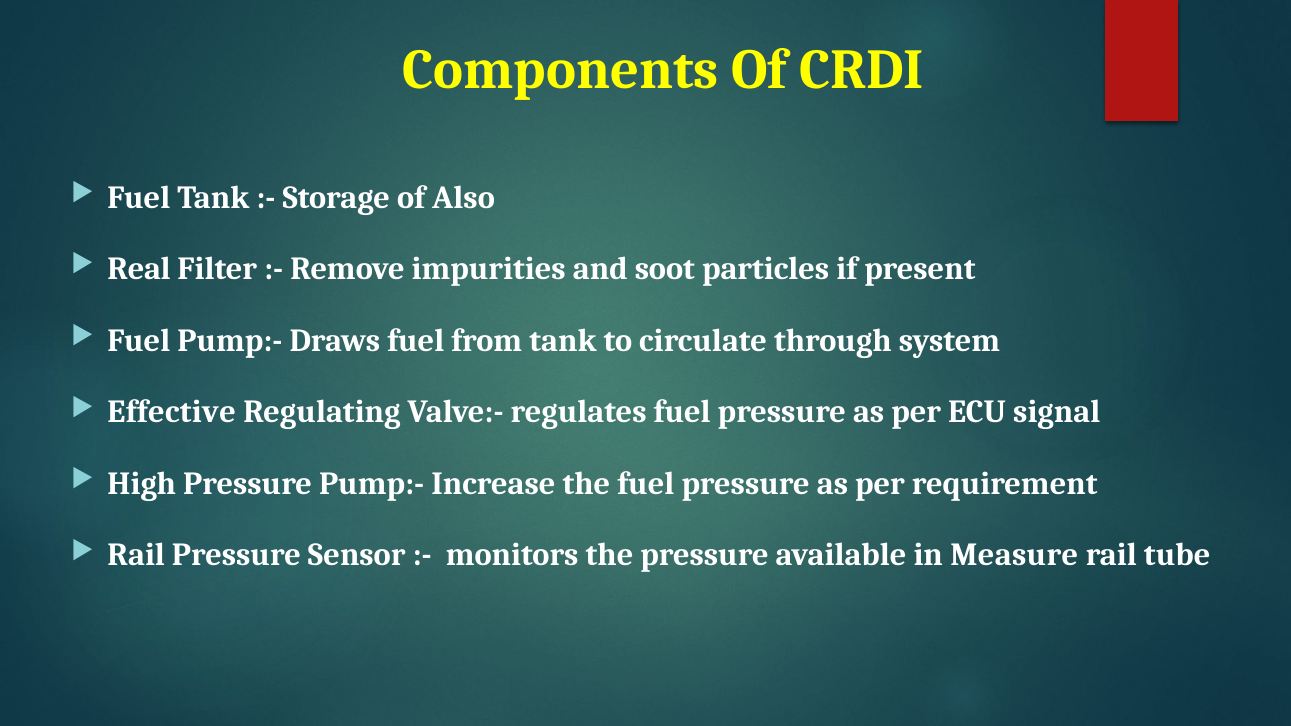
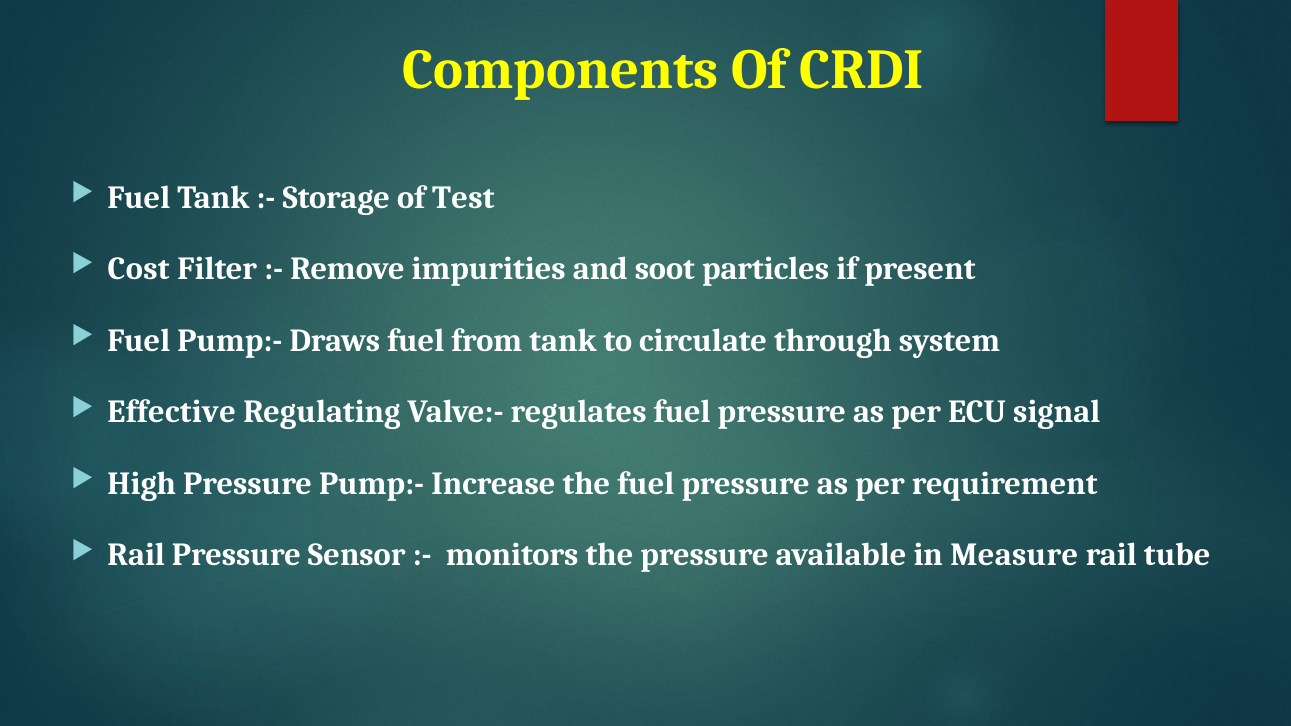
Also: Also -> Test
Real: Real -> Cost
